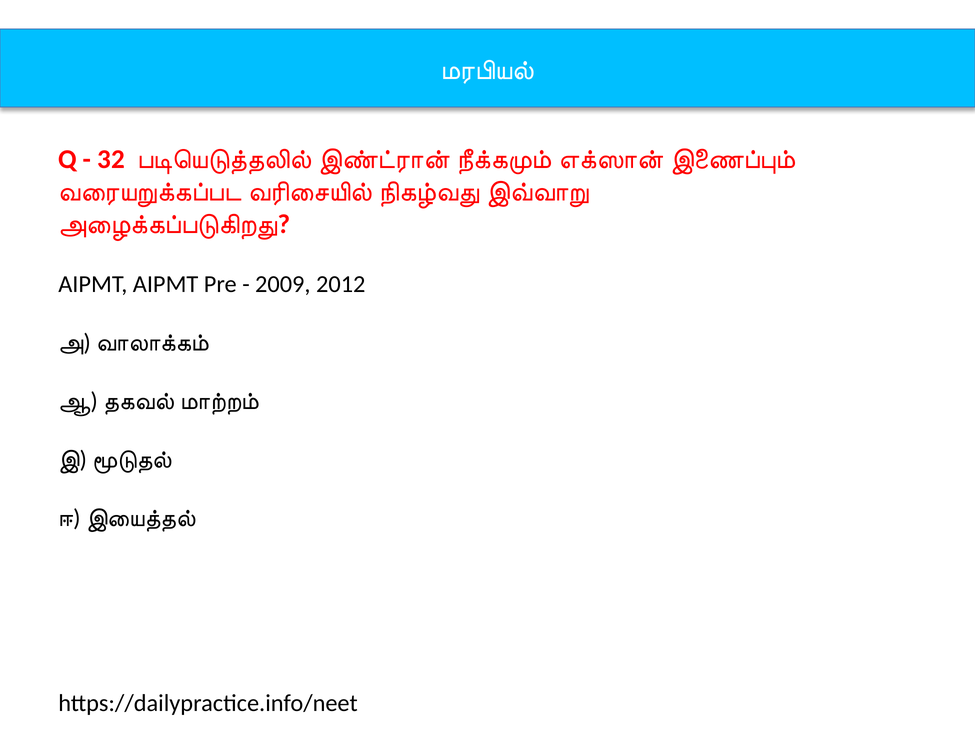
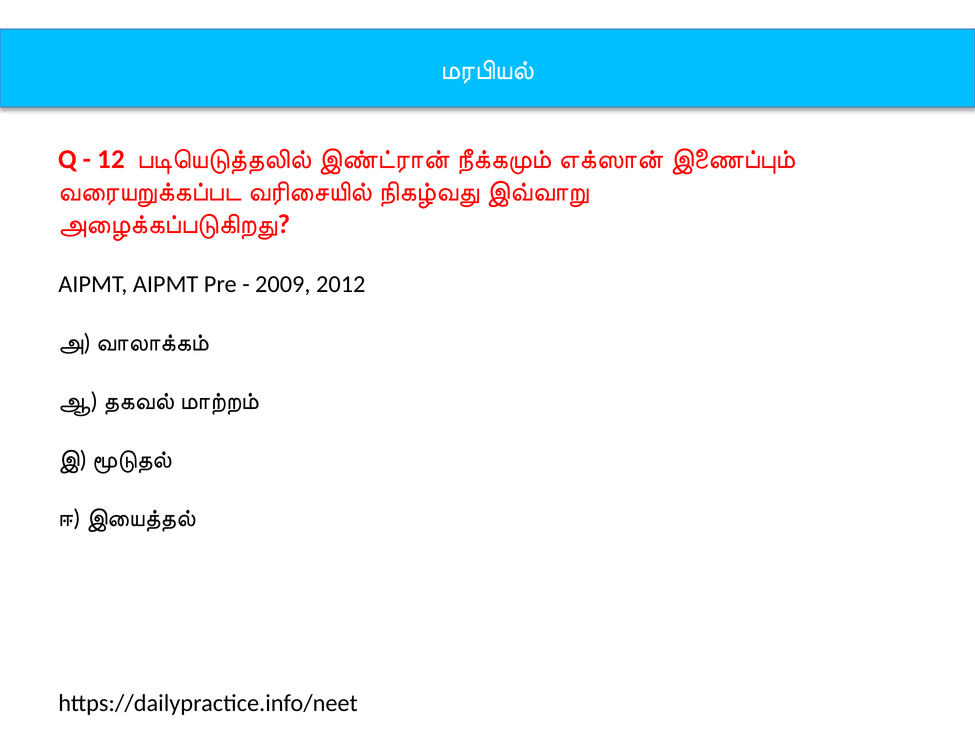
32: 32 -> 12
